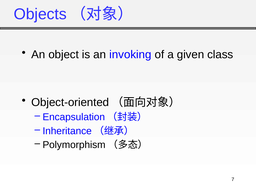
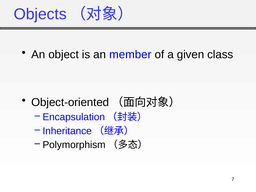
invoking: invoking -> member
